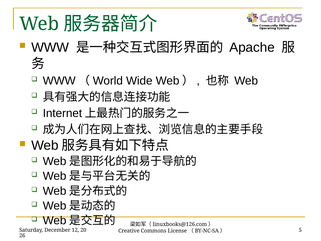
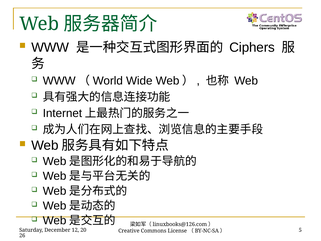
Apache: Apache -> Ciphers
